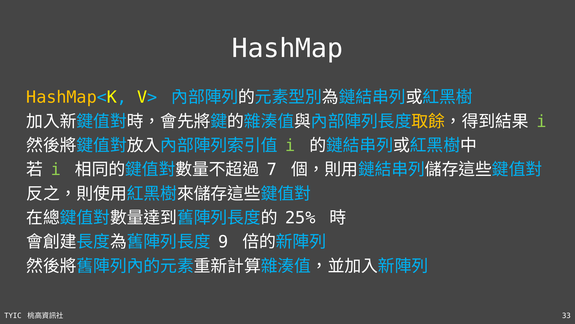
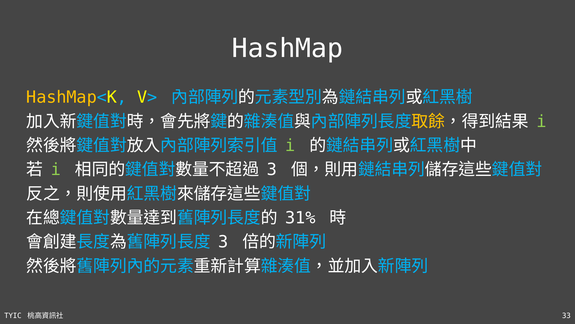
7 at (272, 169): 7 -> 3
25%: 25% -> 31%
9 at (223, 242): 9 -> 3
